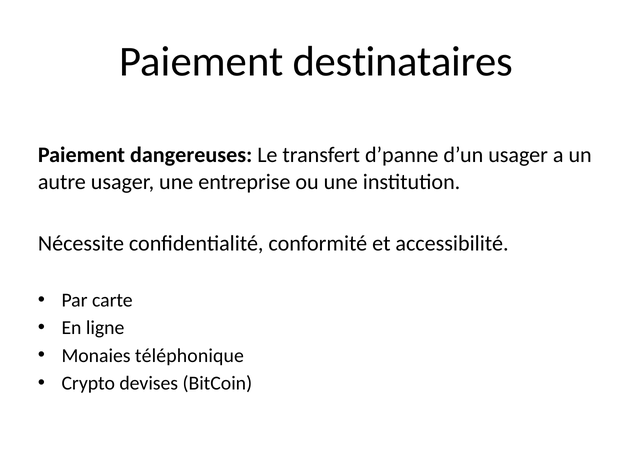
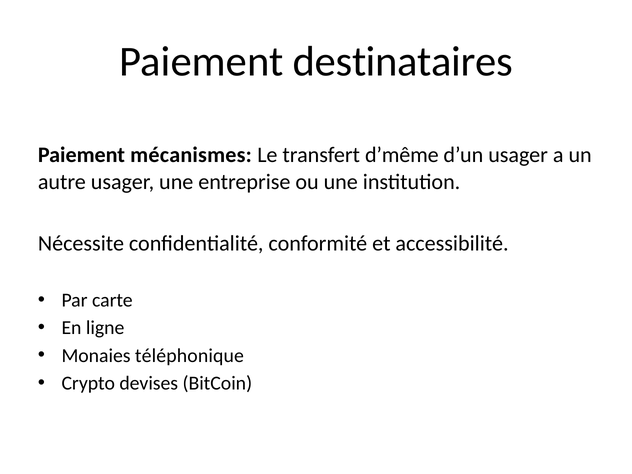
dangereuses: dangereuses -> mécanismes
d’panne: d’panne -> d’même
